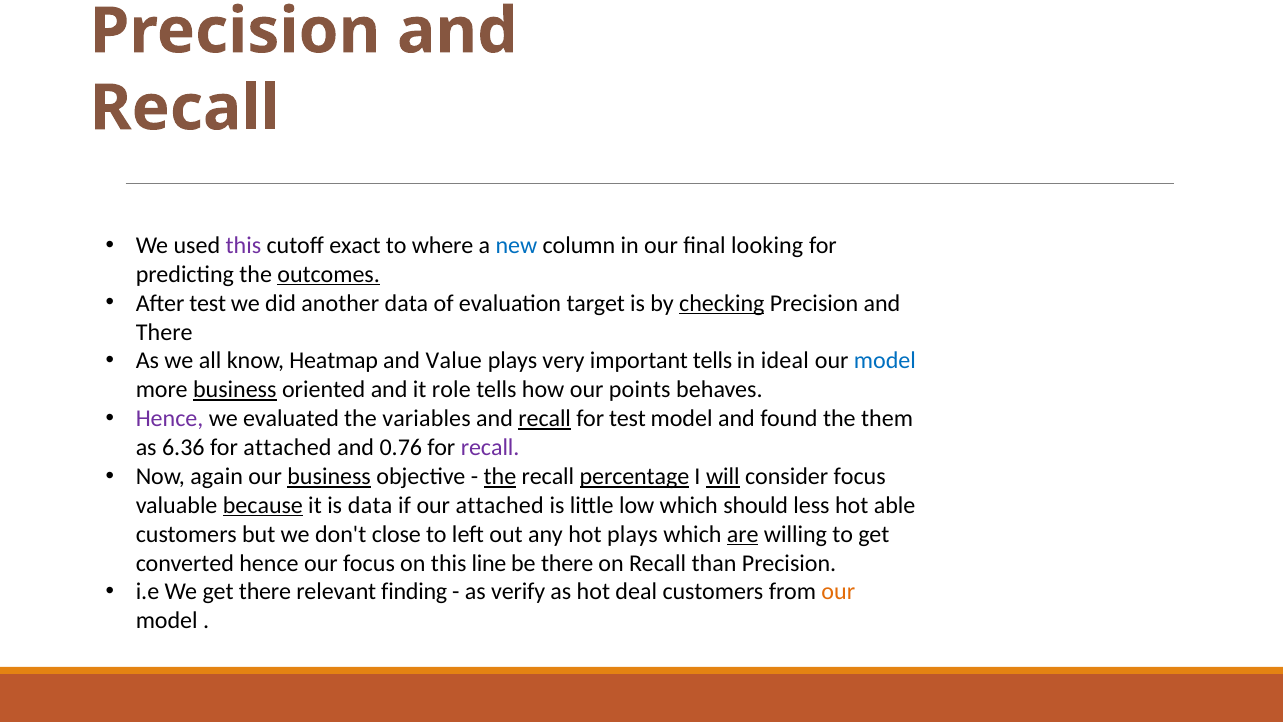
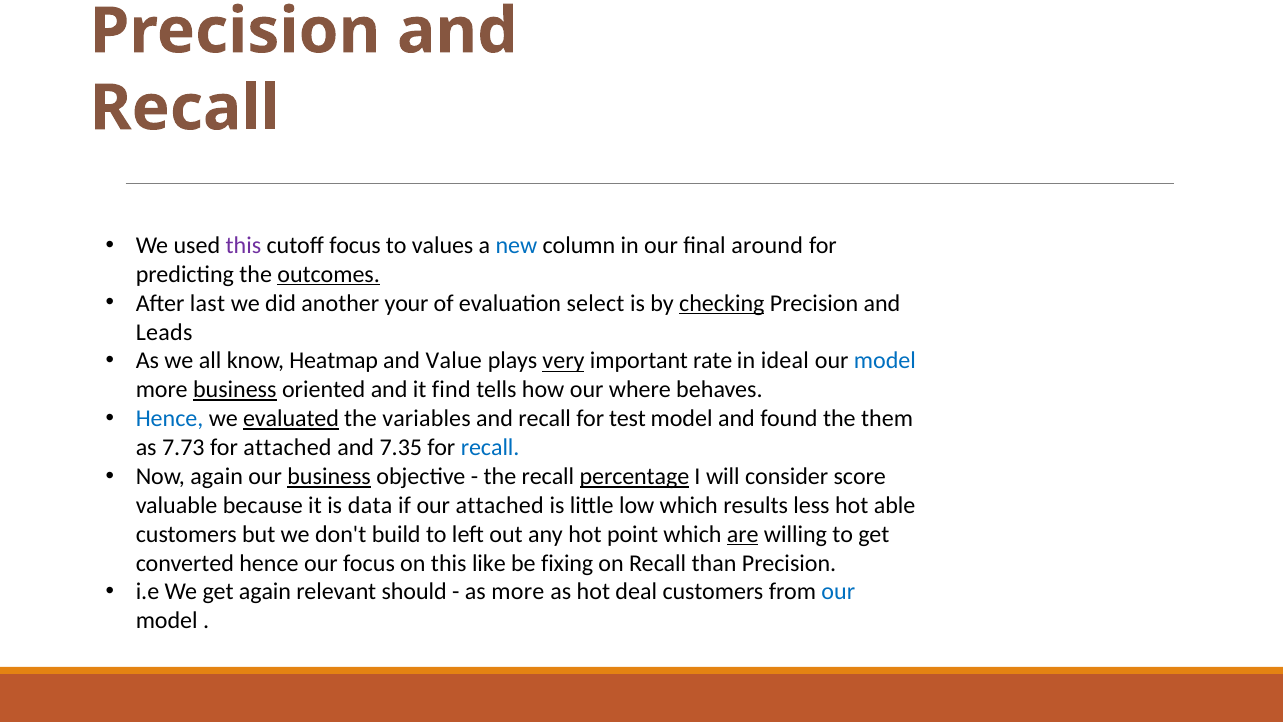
cutoff exact: exact -> focus
where: where -> values
looking: looking -> around
After test: test -> last
another data: data -> your
target: target -> select
There at (164, 332): There -> Leads
very underline: none -> present
important tells: tells -> rate
role: role -> find
points: points -> where
Hence at (170, 419) colour: purple -> blue
evaluated underline: none -> present
recall at (545, 419) underline: present -> none
6.36: 6.36 -> 7.73
0.76: 0.76 -> 7.35
recall at (490, 447) colour: purple -> blue
the at (500, 476) underline: present -> none
will underline: present -> none
consider focus: focus -> score
because underline: present -> none
should: should -> results
close: close -> build
hot plays: plays -> point
line: line -> like
be there: there -> fixing
get there: there -> again
finding: finding -> should
as verify: verify -> more
our at (838, 592) colour: orange -> blue
